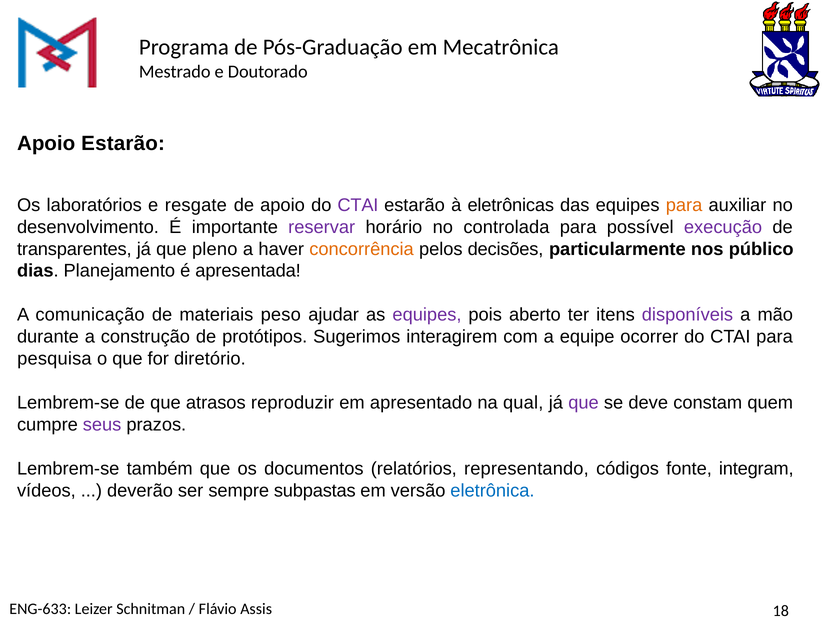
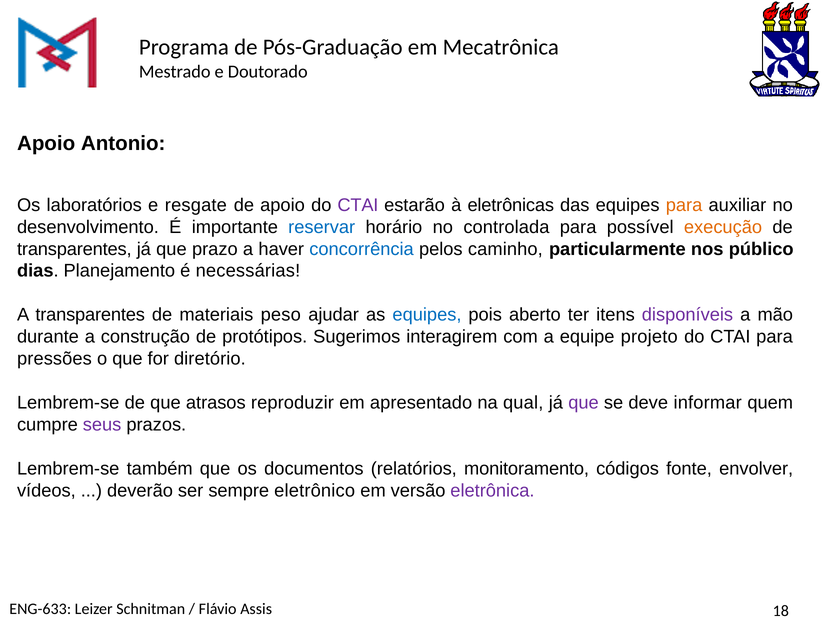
Apoio Estarão: Estarão -> Antonio
reservar colour: purple -> blue
execução colour: purple -> orange
pleno: pleno -> prazo
concorrência colour: orange -> blue
decisões: decisões -> caminho
apresentada: apresentada -> necessárias
A comunicação: comunicação -> transparentes
equipes at (427, 314) colour: purple -> blue
ocorrer: ocorrer -> projeto
pesquisa: pesquisa -> pressões
constam: constam -> informar
representando: representando -> monitoramento
integram: integram -> envolver
subpastas: subpastas -> eletrônico
eletrônica colour: blue -> purple
